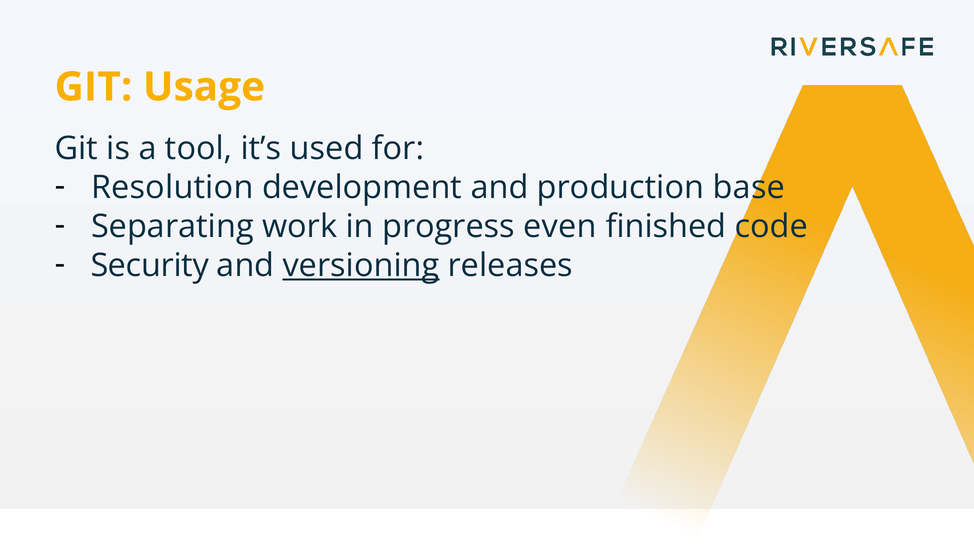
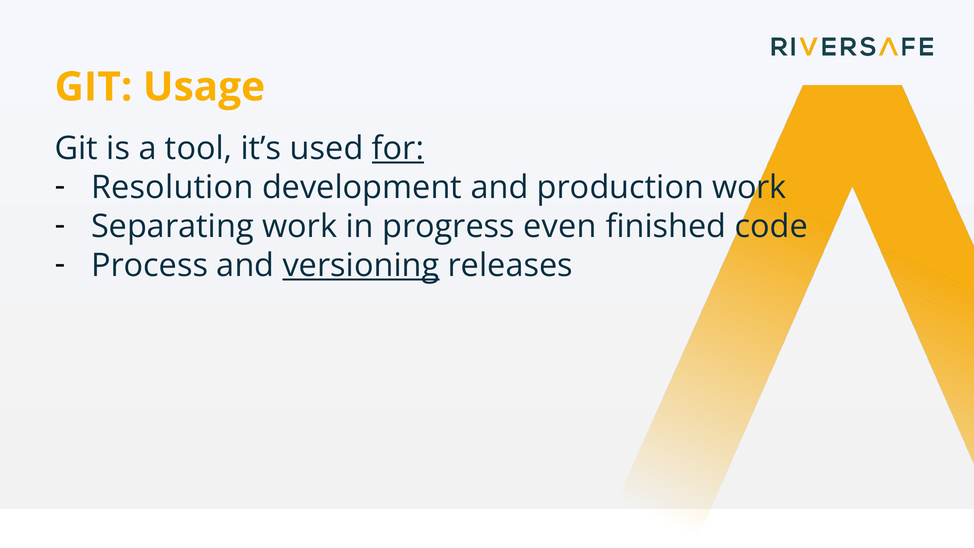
for underline: none -> present
production base: base -> work
Security: Security -> Process
